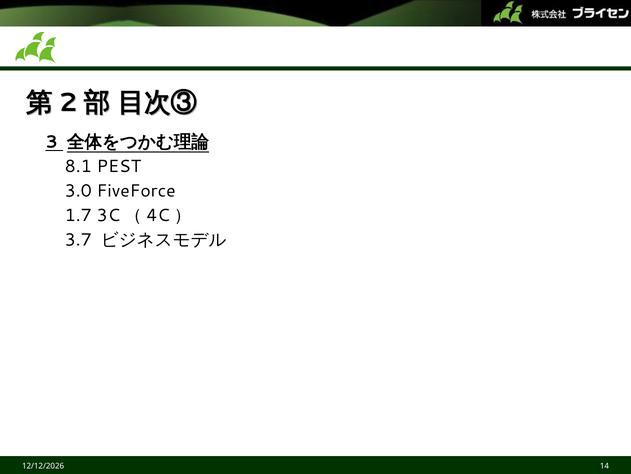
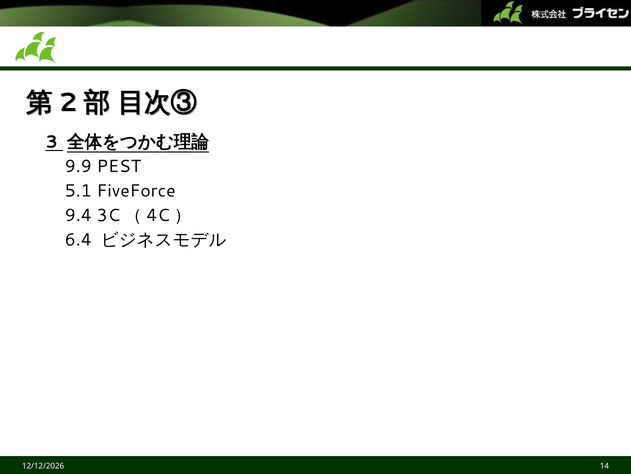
8.1: 8.1 -> 9.9
3.0: 3.0 -> 5.1
1.7: 1.7 -> 9.4
3.7: 3.7 -> 6.4
